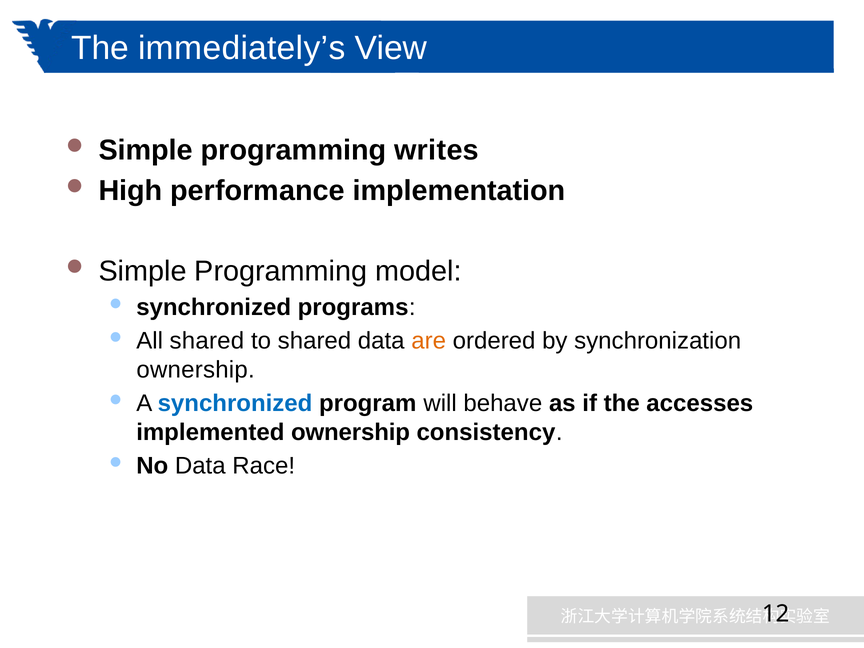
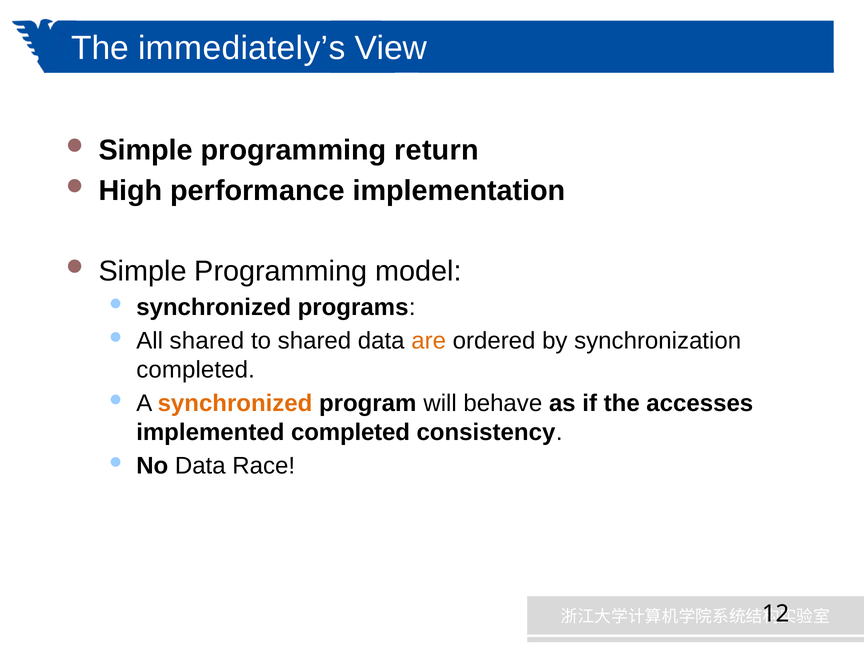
writes: writes -> return
ownership at (196, 370): ownership -> completed
synchronized at (235, 403) colour: blue -> orange
implemented ownership: ownership -> completed
